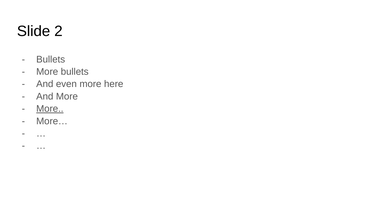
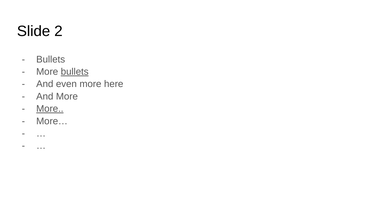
bullets at (75, 72) underline: none -> present
